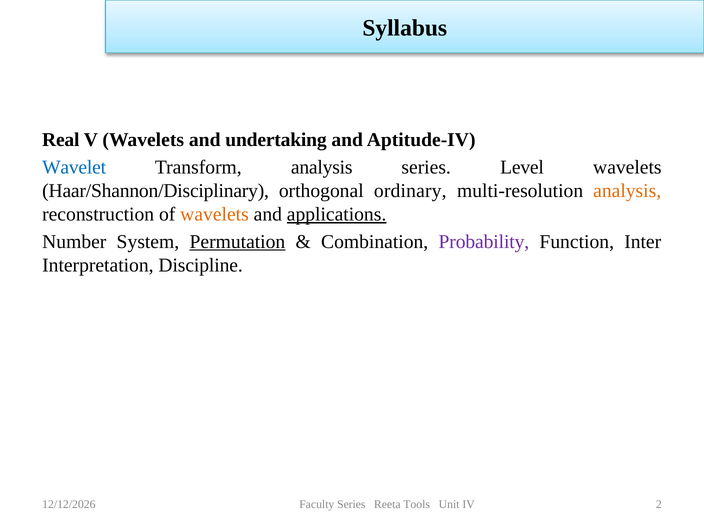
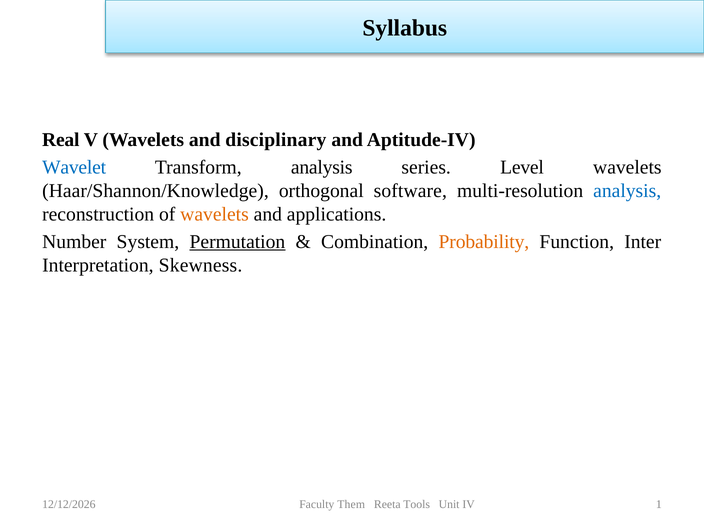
undertaking: undertaking -> disciplinary
Haar/Shannon/Disciplinary: Haar/Shannon/Disciplinary -> Haar/Shannon/Knowledge
ordinary: ordinary -> software
analysis at (627, 191) colour: orange -> blue
applications underline: present -> none
Probability colour: purple -> orange
Discipline: Discipline -> Skewness
Faculty Series: Series -> Them
2: 2 -> 1
